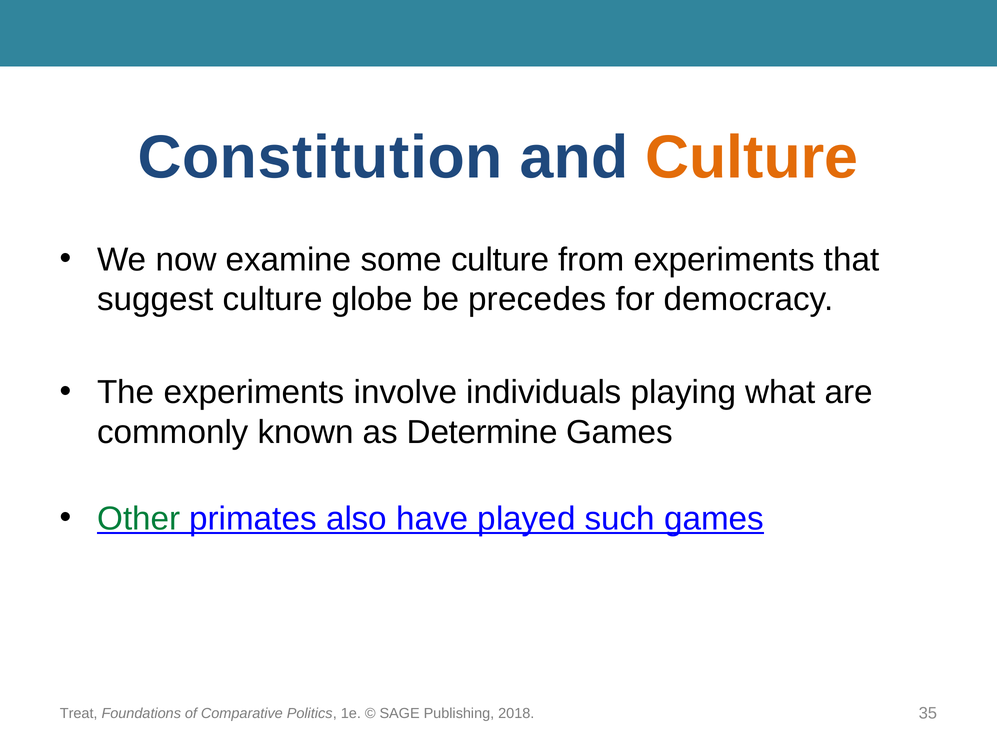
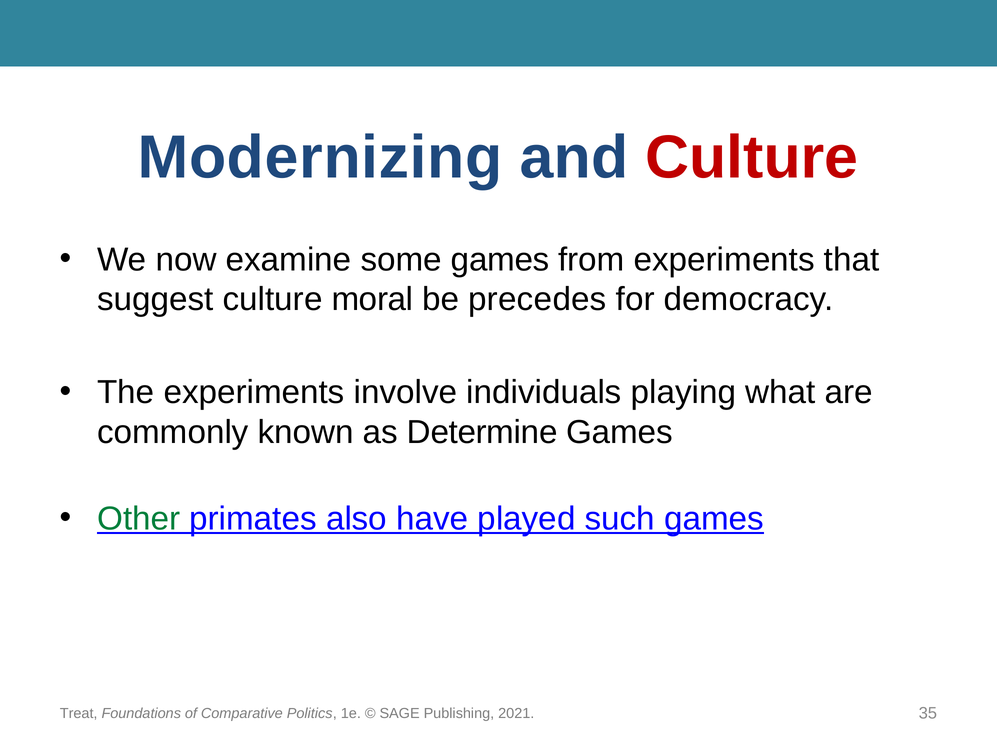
Constitution: Constitution -> Modernizing
Culture at (752, 158) colour: orange -> red
some culture: culture -> games
globe: globe -> moral
2018: 2018 -> 2021
